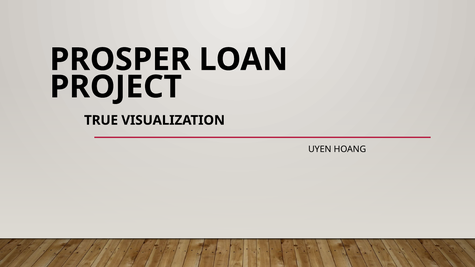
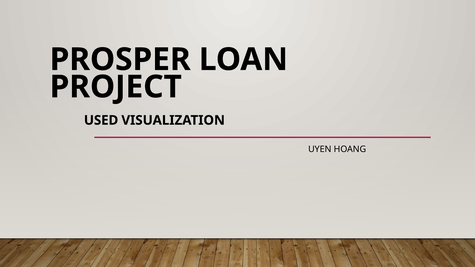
TRUE: TRUE -> USED
